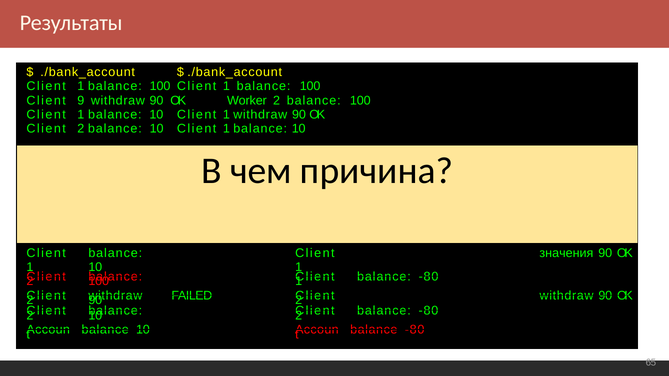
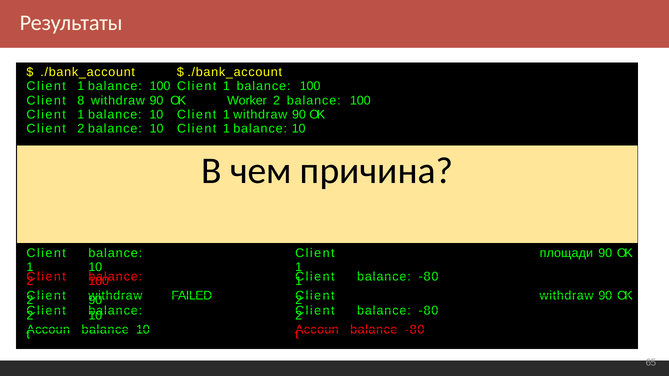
9: 9 -> 8
значения: значения -> площади
